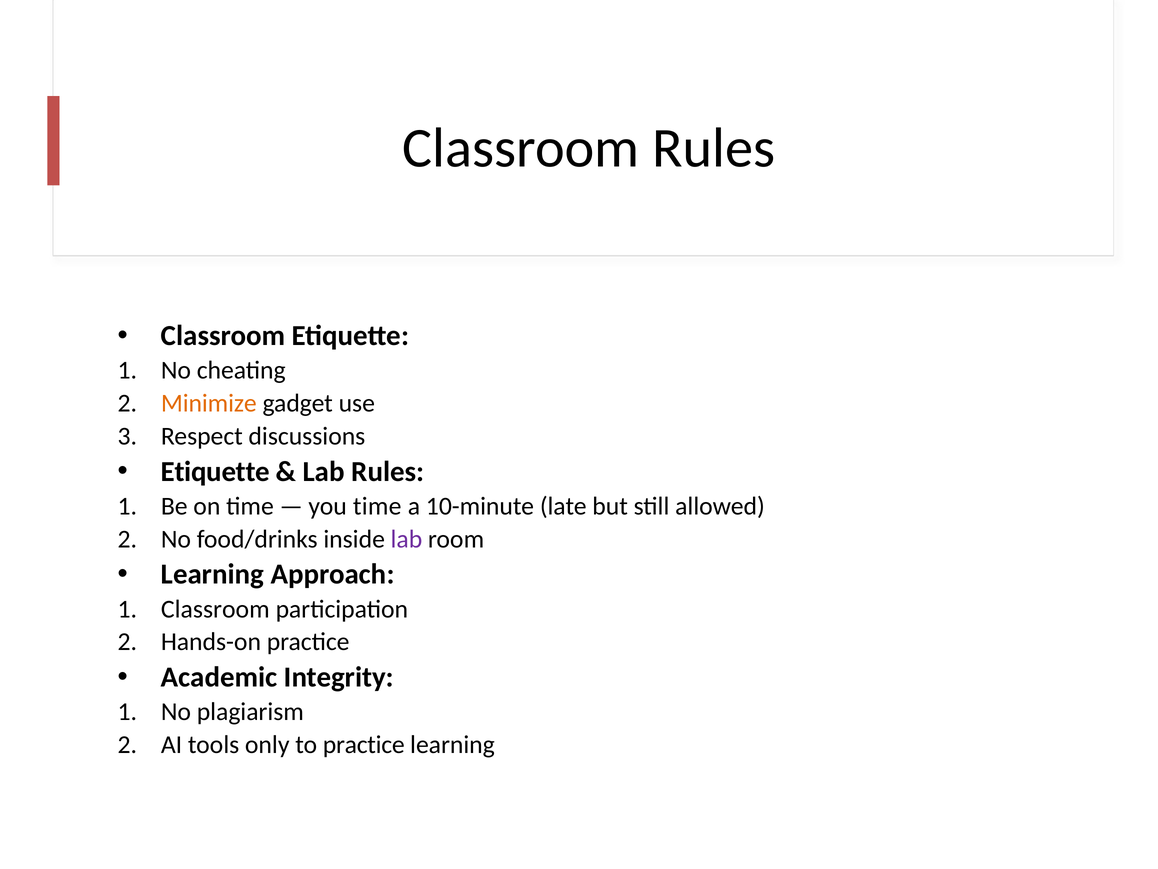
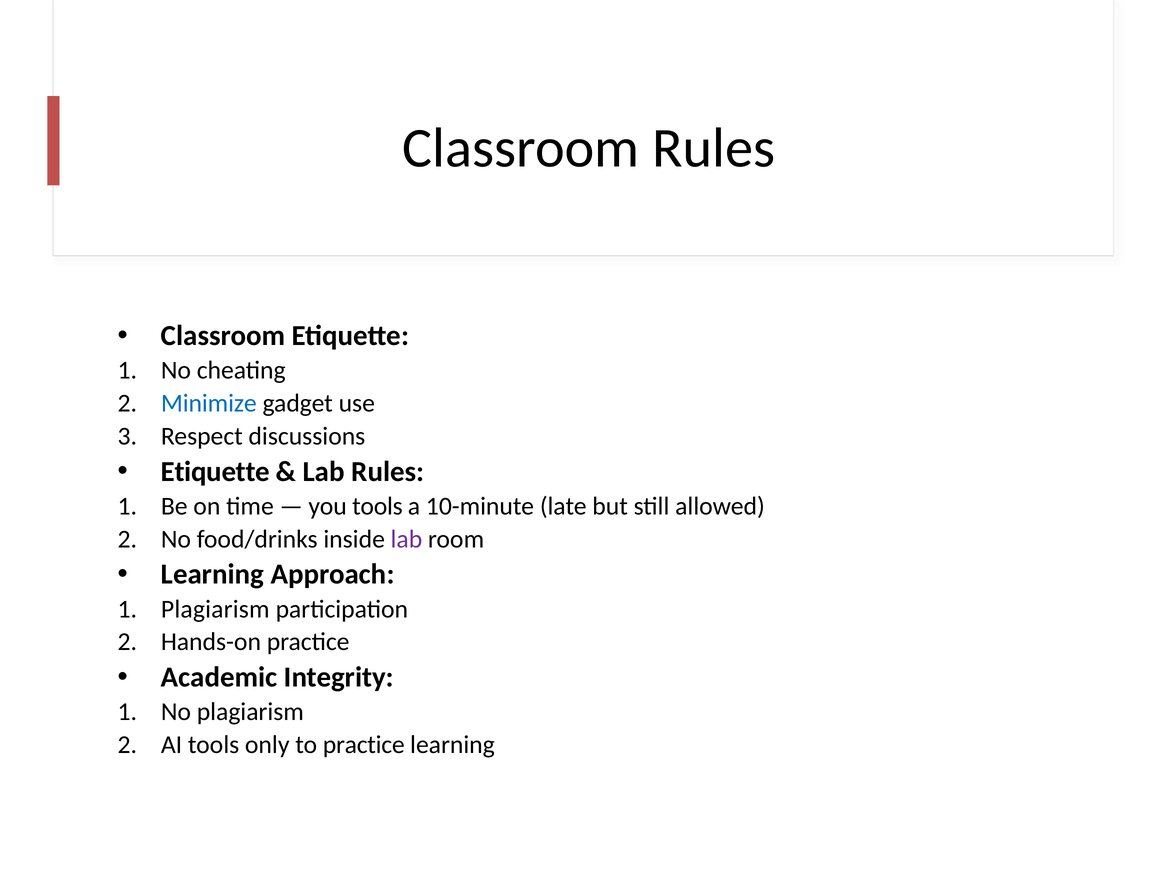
Minimize colour: orange -> blue
you time: time -> tools
Classroom at (215, 609): Classroom -> Plagiarism
